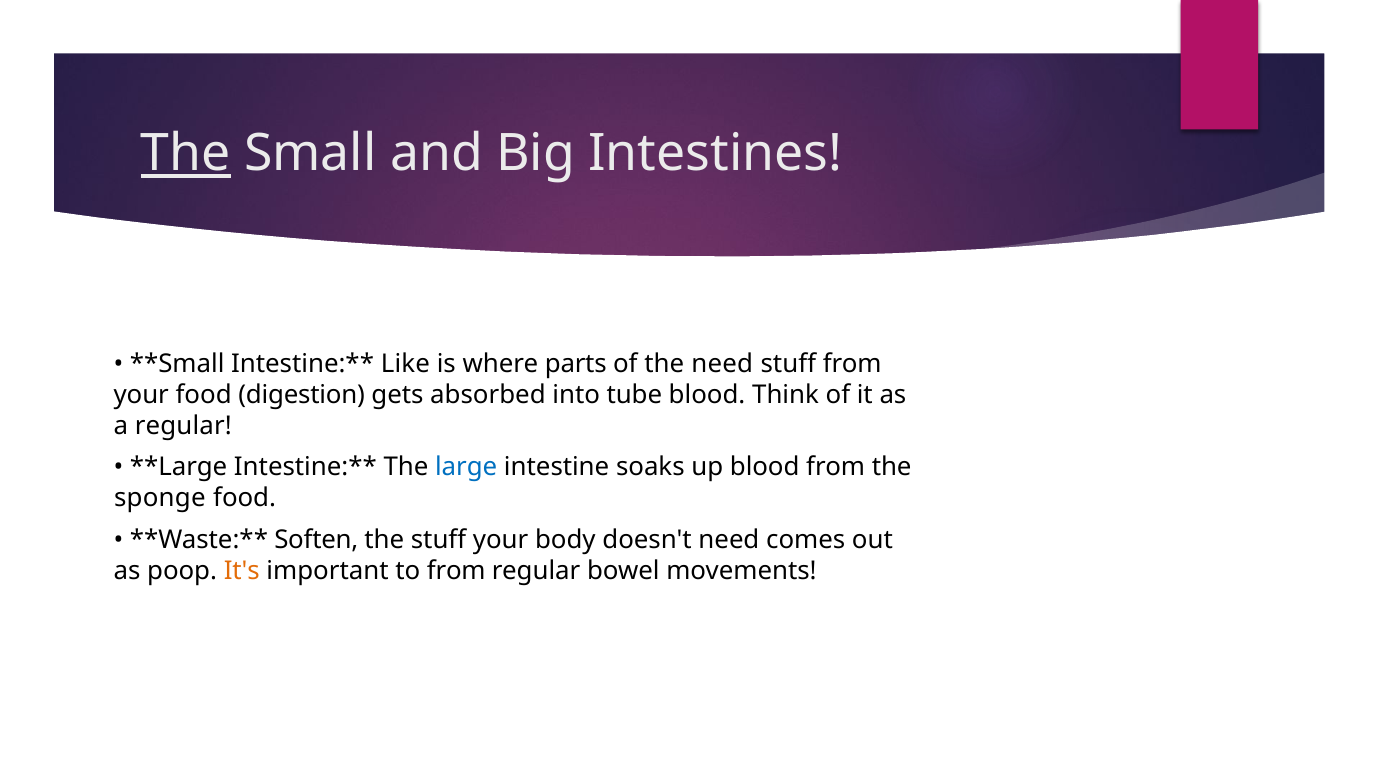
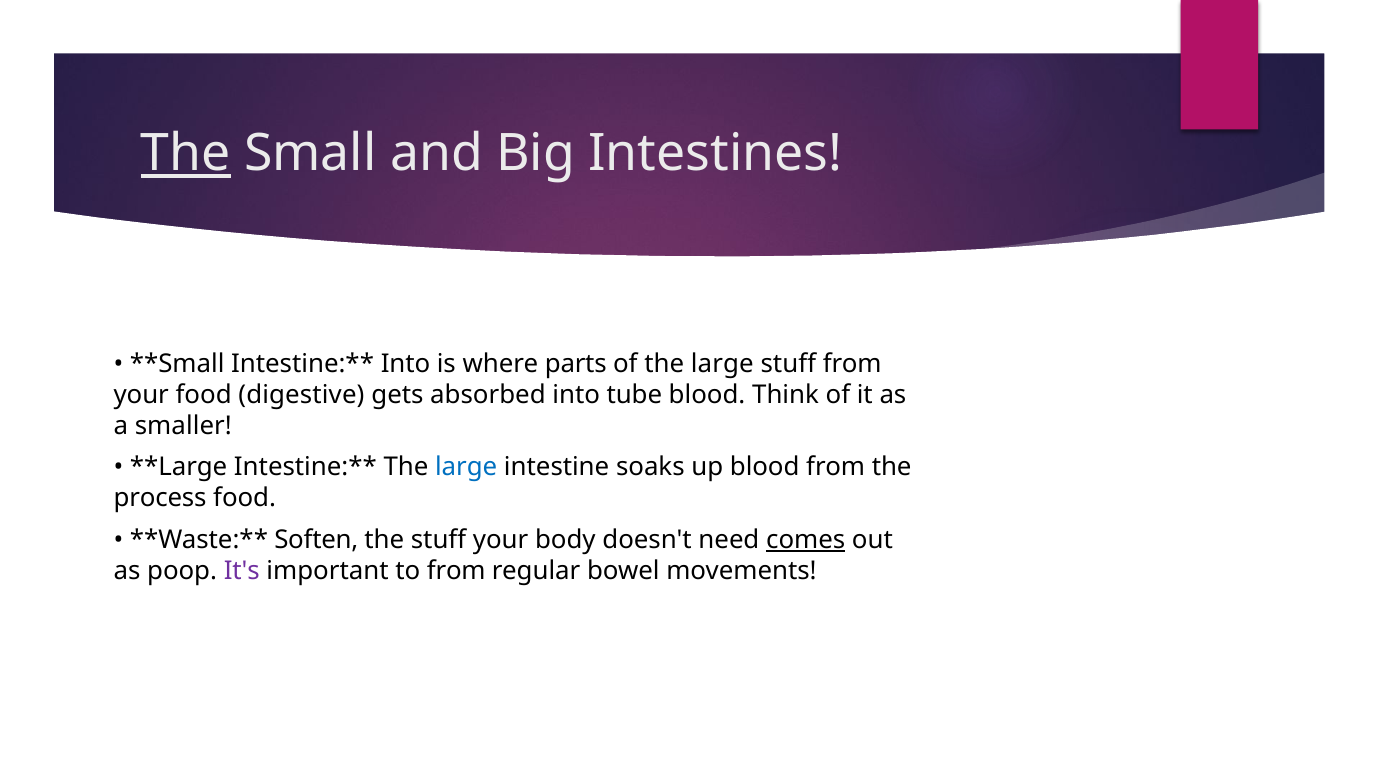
Like at (405, 364): Like -> Into
of the need: need -> large
digestion: digestion -> digestive
a regular: regular -> smaller
sponge: sponge -> process
comes underline: none -> present
It's colour: orange -> purple
